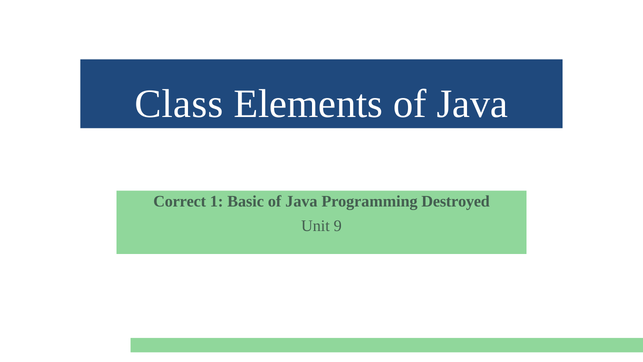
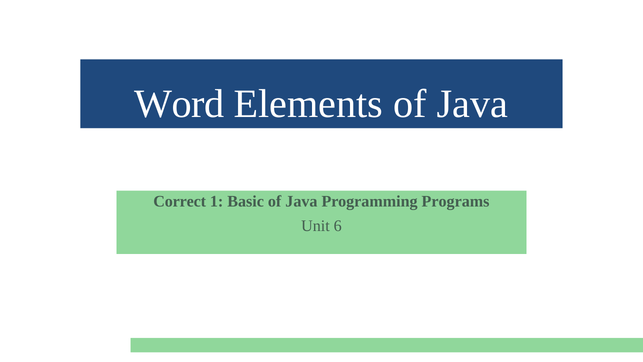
Class: Class -> Word
Destroyed: Destroyed -> Programs
9: 9 -> 6
